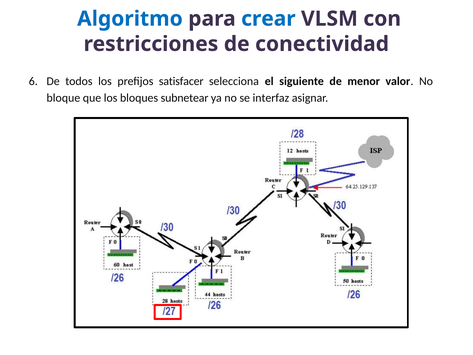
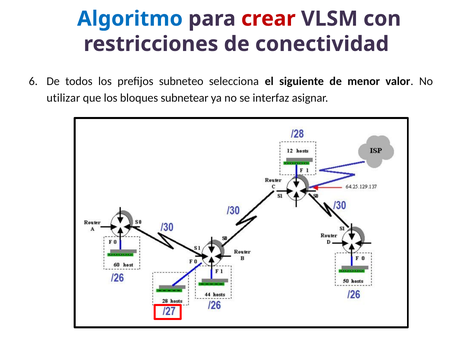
crear colour: blue -> red
satisfacer: satisfacer -> subneteo
bloque: bloque -> utilizar
